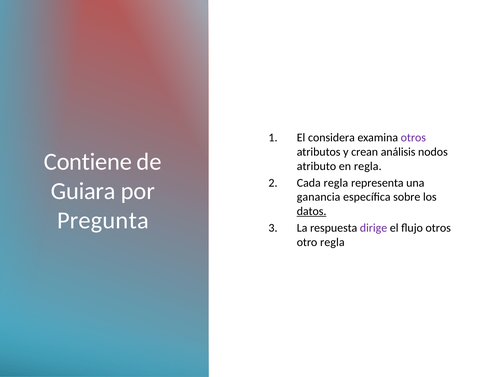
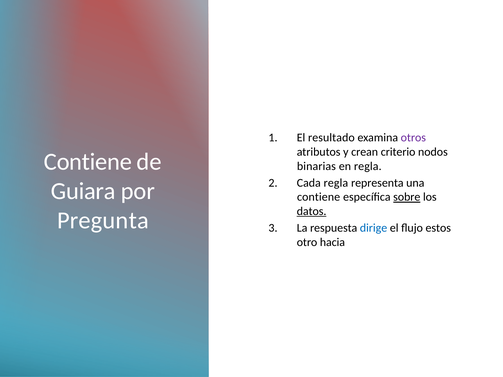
considera: considera -> resultado
análisis: análisis -> criterio
atributo: atributo -> binarias
ganancia at (319, 197): ganancia -> contiene
sobre underline: none -> present
dirige colour: purple -> blue
flujo otros: otros -> estos
otro regla: regla -> hacia
